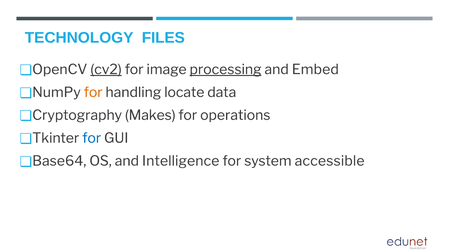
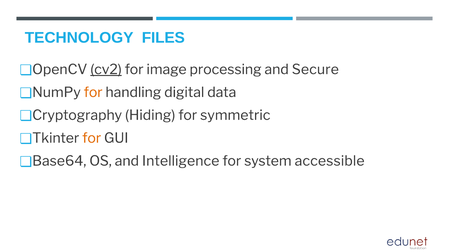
processing underline: present -> none
Embed: Embed -> Secure
locate: locate -> digital
Makes: Makes -> Hiding
operations: operations -> symmetric
for at (92, 138) colour: blue -> orange
